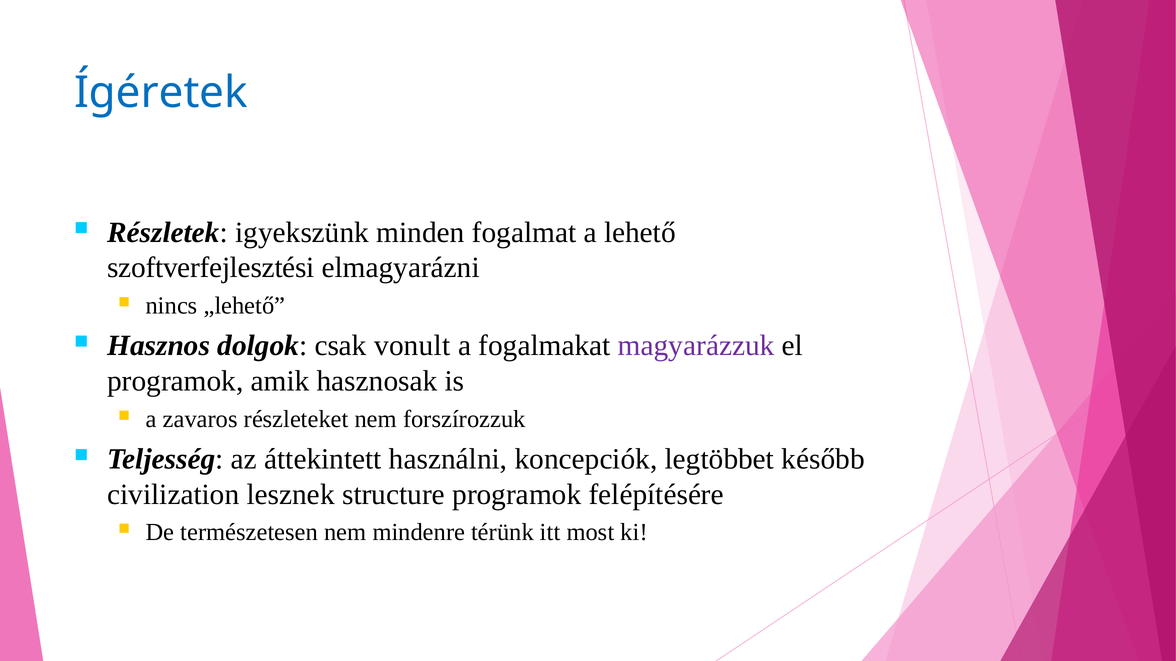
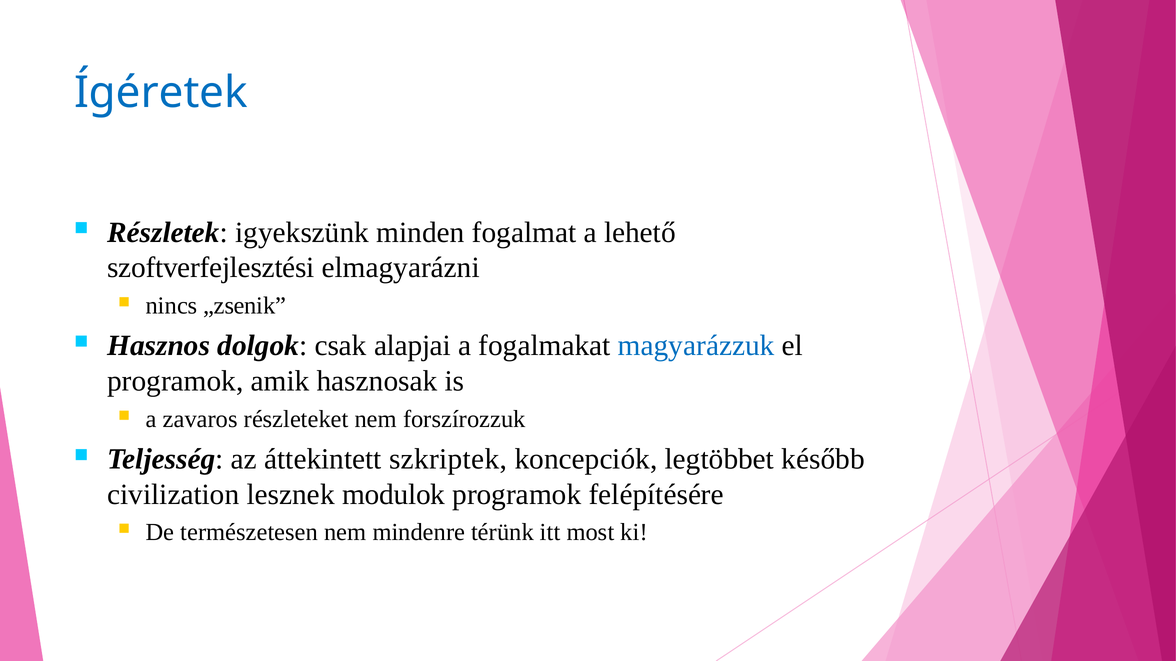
„lehető: „lehető -> „zsenik
vonult: vonult -> alapjai
magyarázzuk colour: purple -> blue
használni: használni -> szkriptek
structure: structure -> modulok
